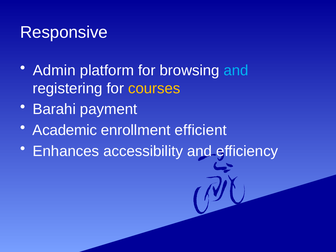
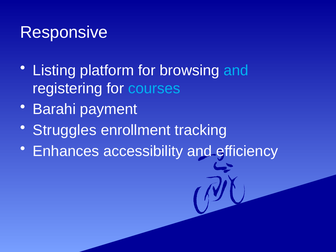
Admin: Admin -> Listing
courses colour: yellow -> light blue
Academic: Academic -> Struggles
efficient: efficient -> tracking
